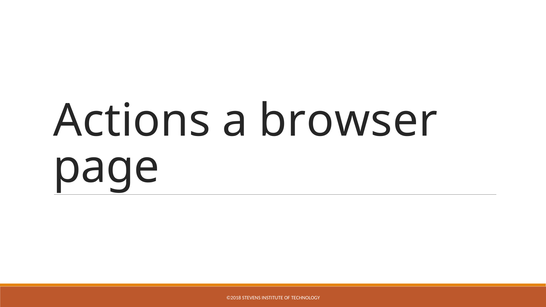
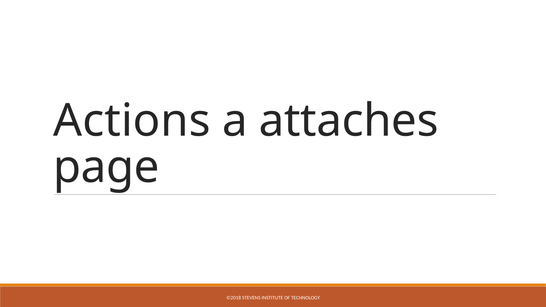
browser: browser -> attaches
